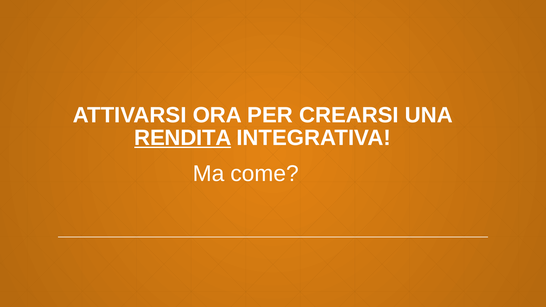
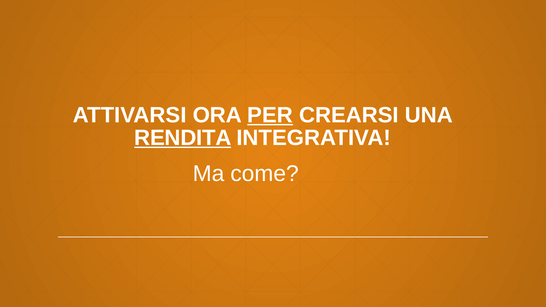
PER underline: none -> present
